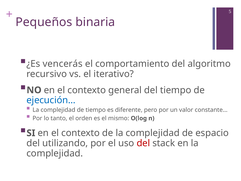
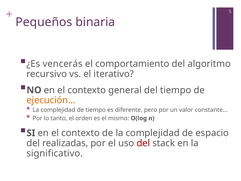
ejecución… colour: blue -> orange
utilizando: utilizando -> realizadas
complejidad at (55, 153): complejidad -> significativo
